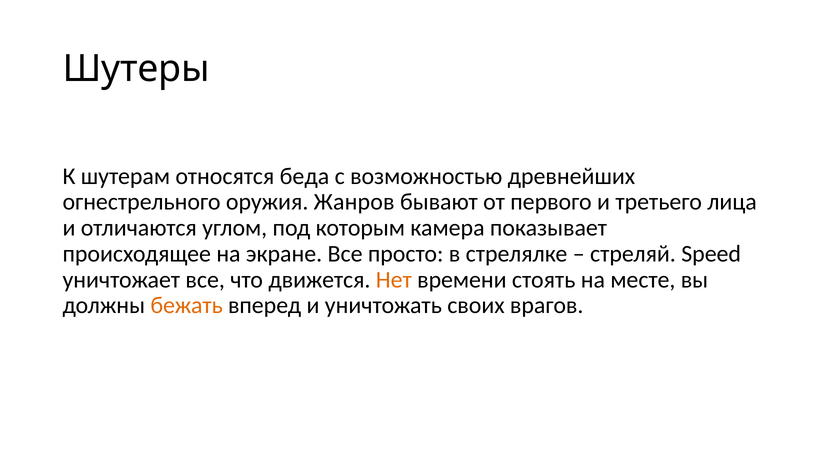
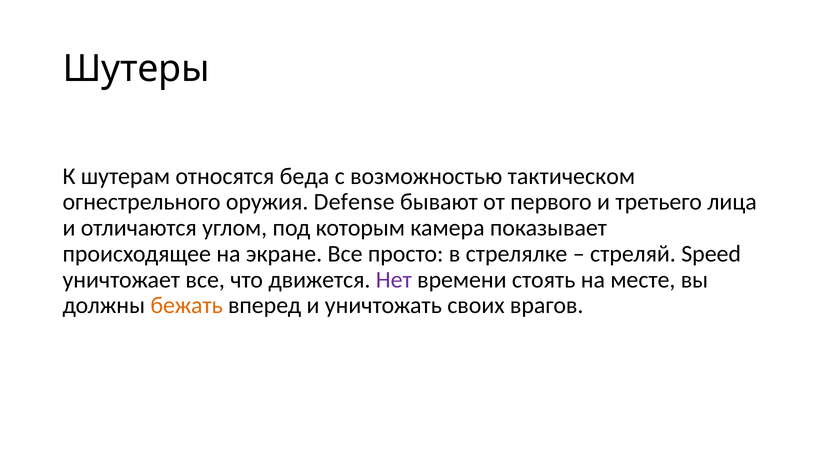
древнейших: древнейших -> тактическом
Жанров: Жанров -> Defense
Нет colour: orange -> purple
